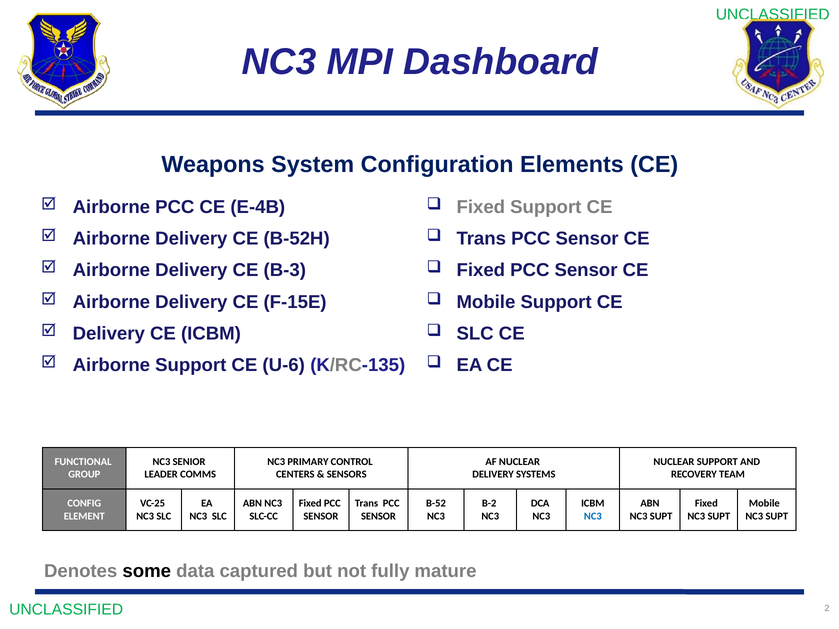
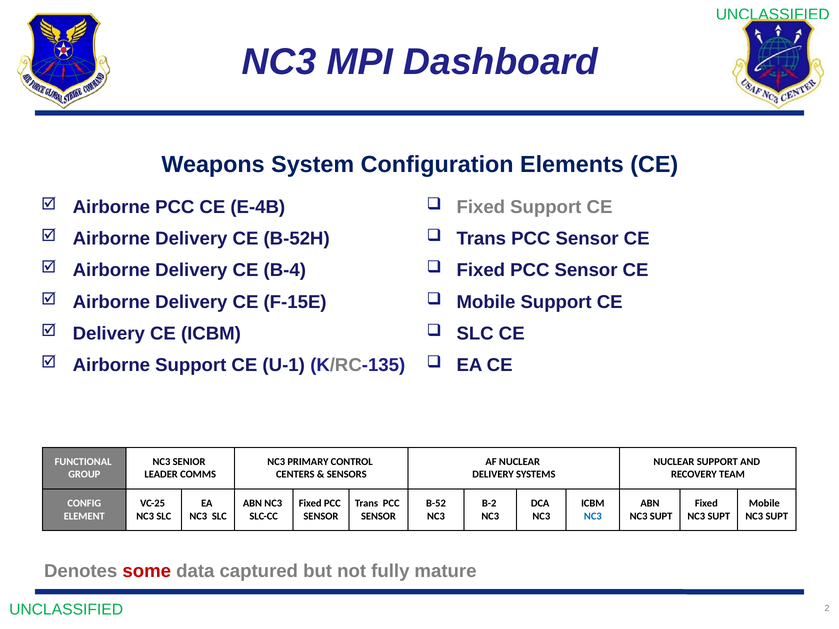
B-3: B-3 -> B-4
U-6: U-6 -> U-1
some colour: black -> red
